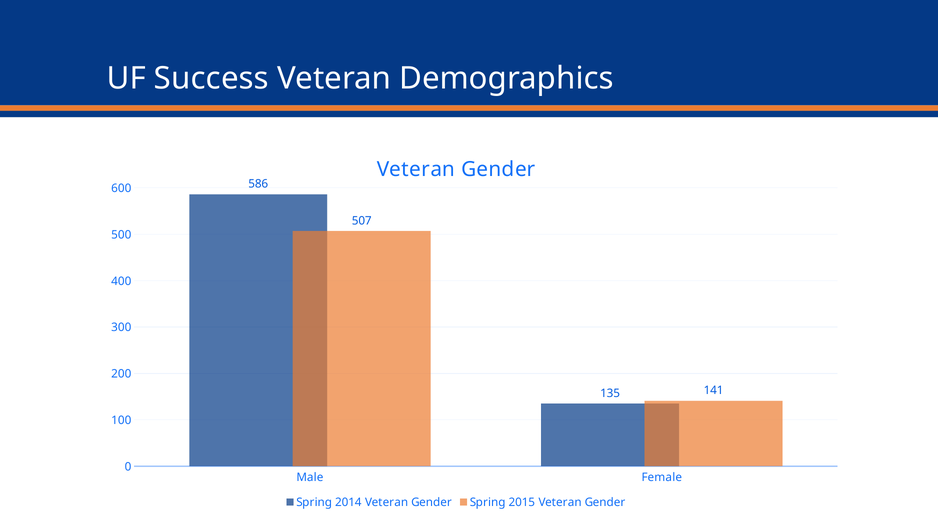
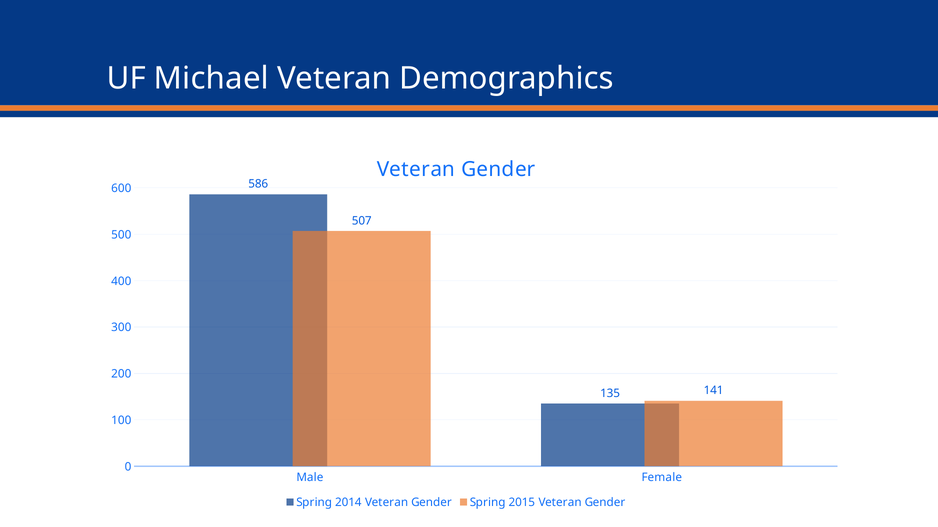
Success: Success -> Michael
